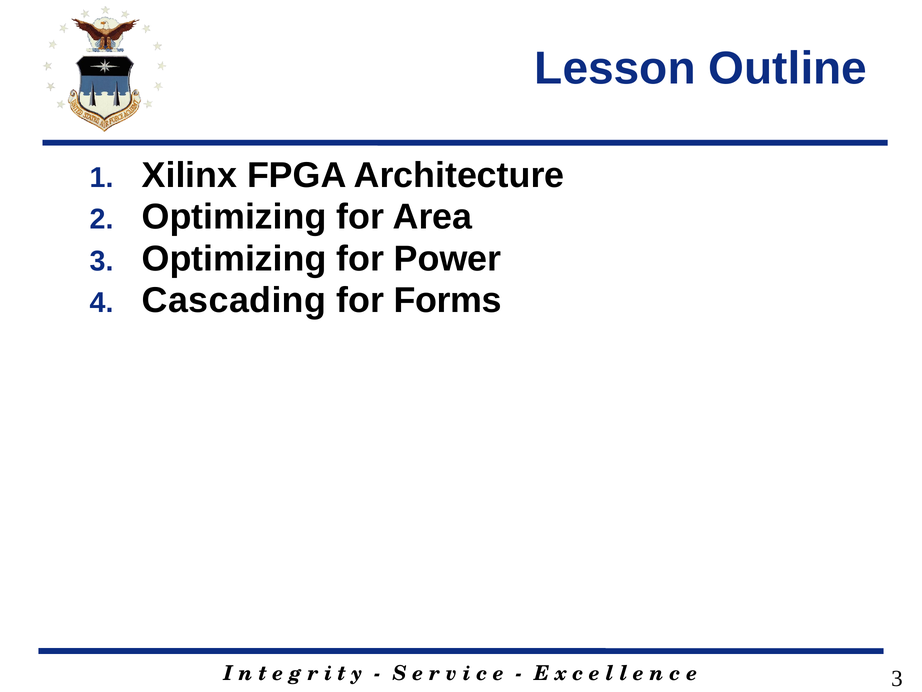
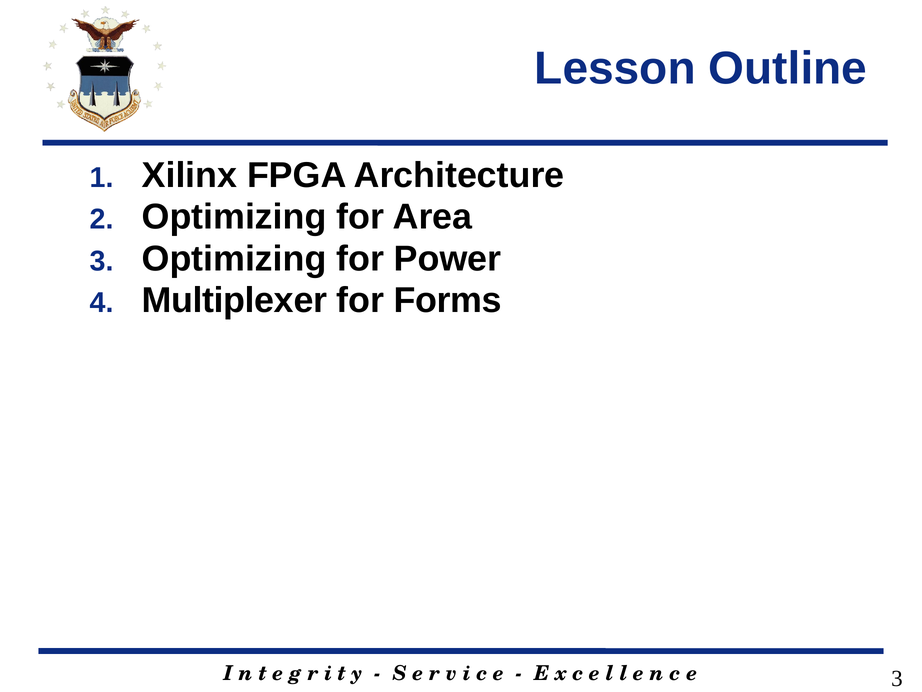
Cascading: Cascading -> Multiplexer
